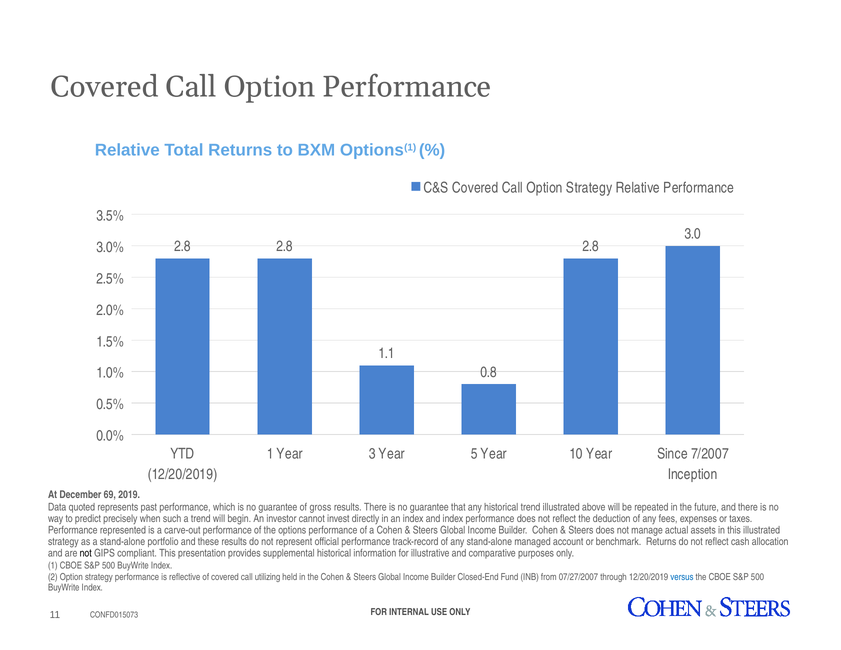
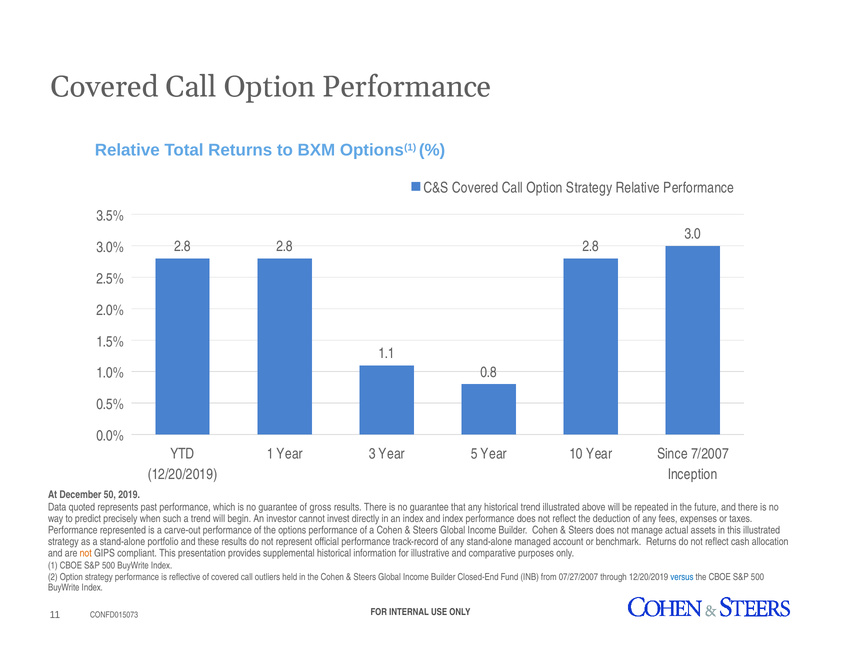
69: 69 -> 50
not at (86, 553) colour: black -> orange
utilizing: utilizing -> outliers
